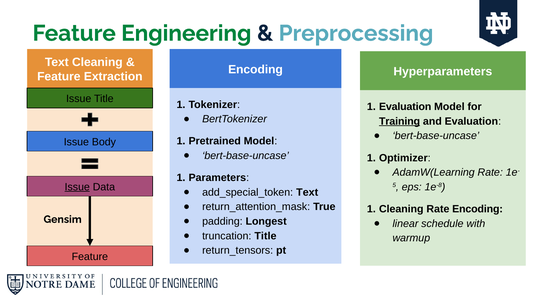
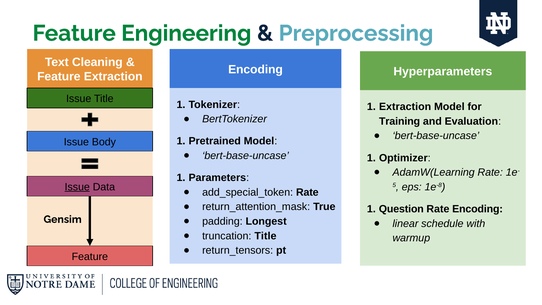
Evaluation at (405, 107): Evaluation -> Extraction
Training underline: present -> none
add_special_token Text: Text -> Rate
Cleaning at (401, 209): Cleaning -> Question
